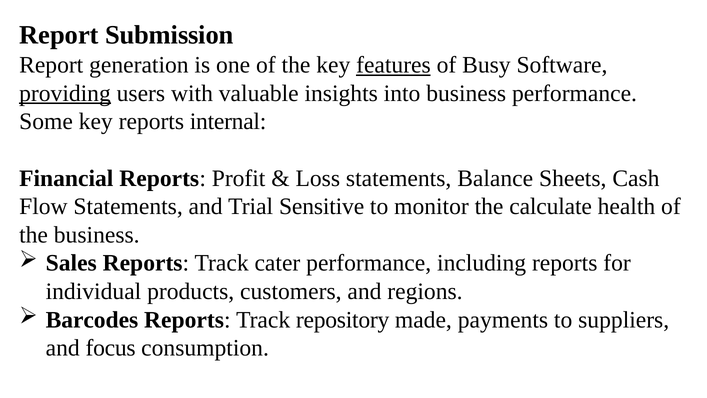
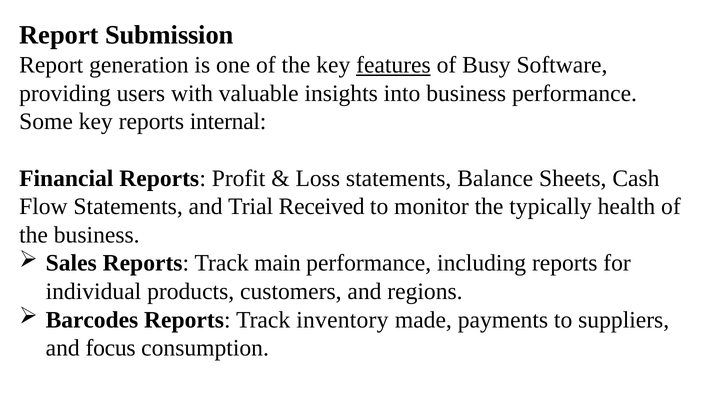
providing underline: present -> none
Sensitive: Sensitive -> Received
calculate: calculate -> typically
cater: cater -> main
repository: repository -> inventory
